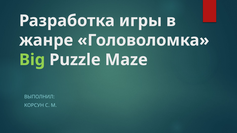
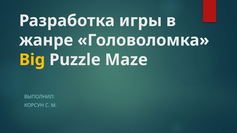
Big colour: light green -> yellow
